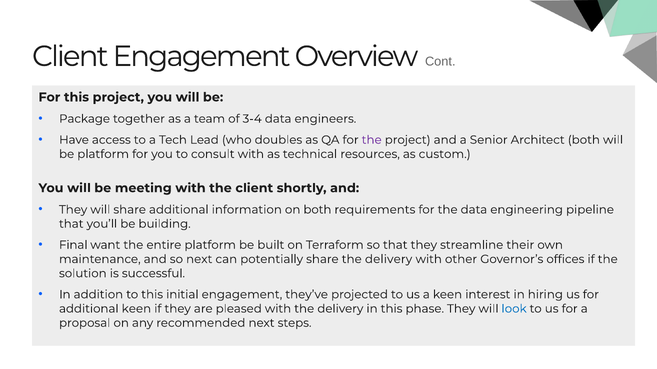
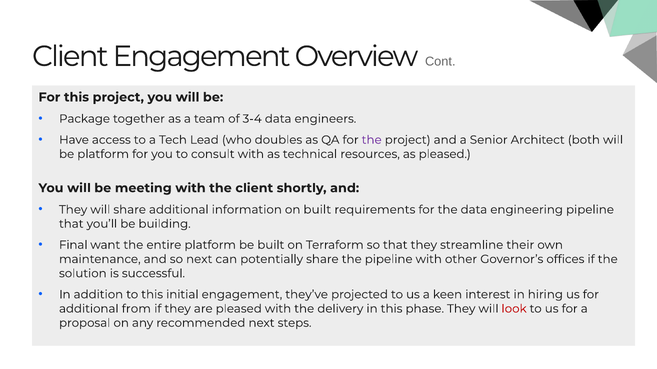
as custom: custom -> pleased
on both: both -> built
share the delivery: delivery -> pipeline
additional keen: keen -> from
look colour: blue -> red
